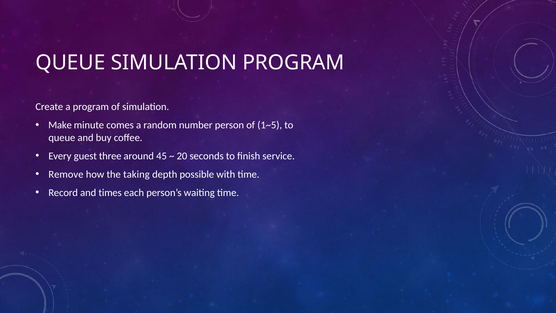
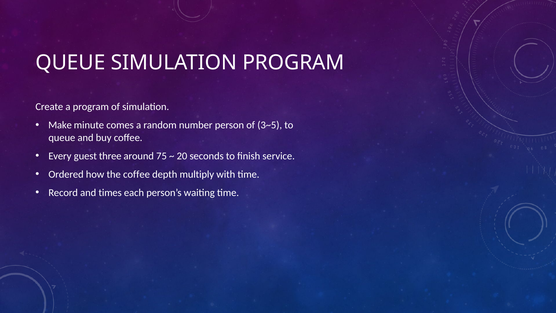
1~5: 1~5 -> 3~5
45: 45 -> 75
Remove: Remove -> Ordered
the taking: taking -> coffee
possible: possible -> multiply
